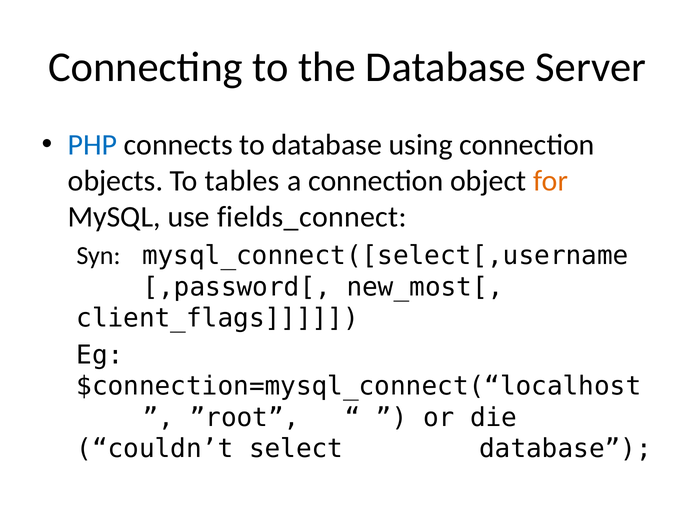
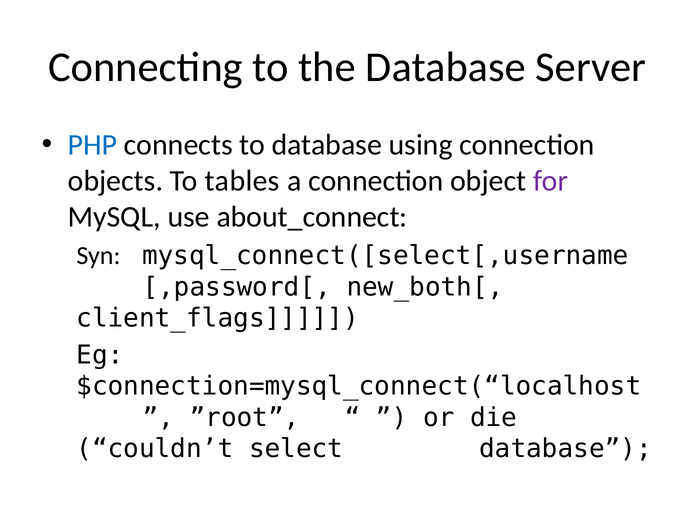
for colour: orange -> purple
fields_connect: fields_connect -> about_connect
new_most[: new_most[ -> new_both[
